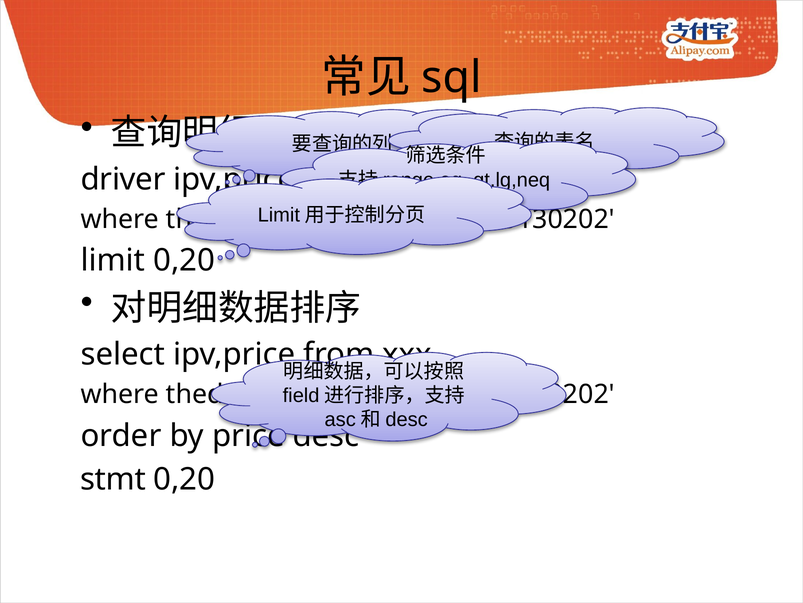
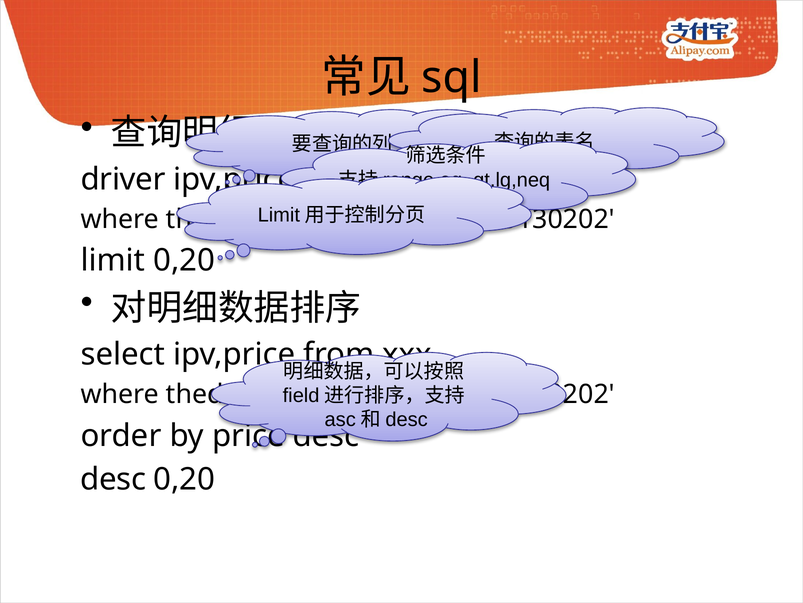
stmt at (113, 479): stmt -> desc
